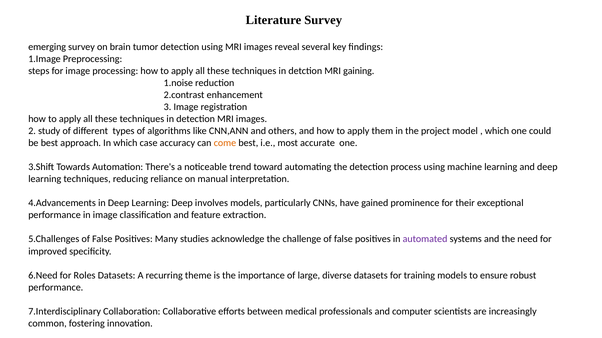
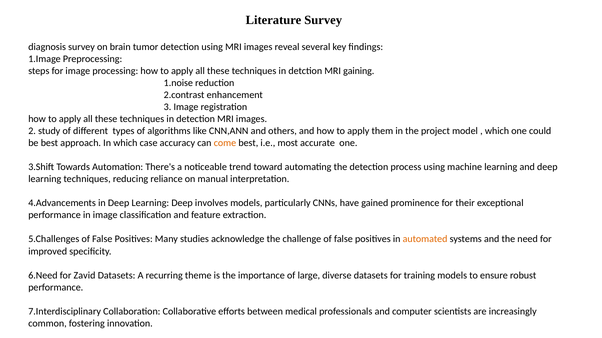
emerging: emerging -> diagnosis
automated colour: purple -> orange
Roles: Roles -> Zavid
